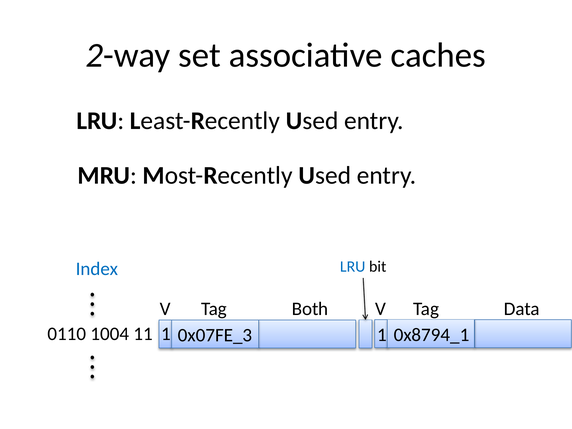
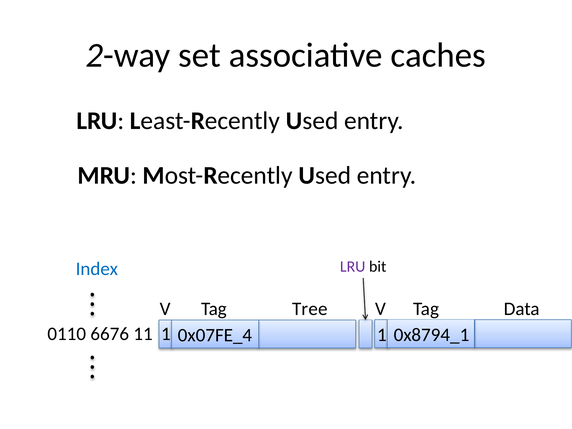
LRU at (353, 267) colour: blue -> purple
Both: Both -> Tree
1004: 1004 -> 6676
0x07FE_3: 0x07FE_3 -> 0x07FE_4
